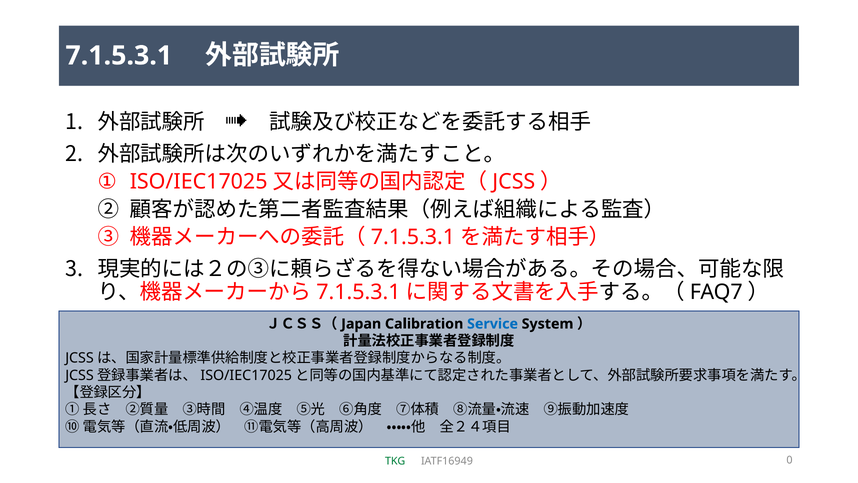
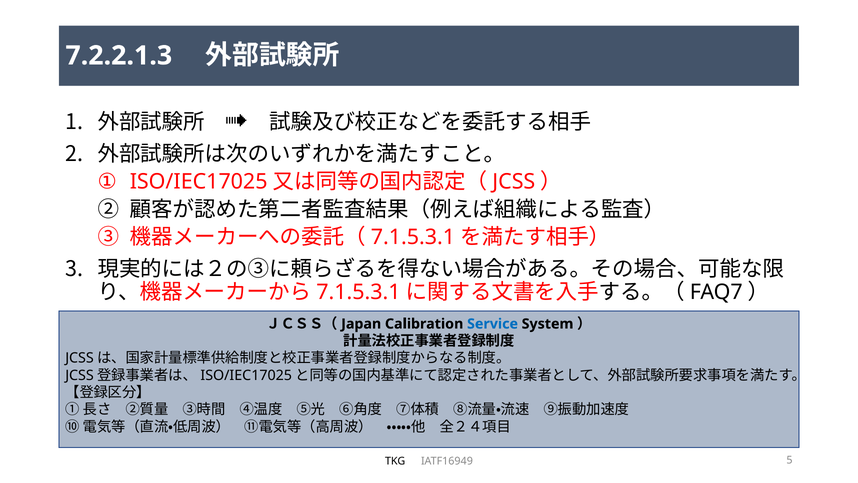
7.1.5.3.1 at (119, 56): 7.1.5.3.1 -> 7.2.2.1.3
TKG colour: green -> black
0: 0 -> 5
